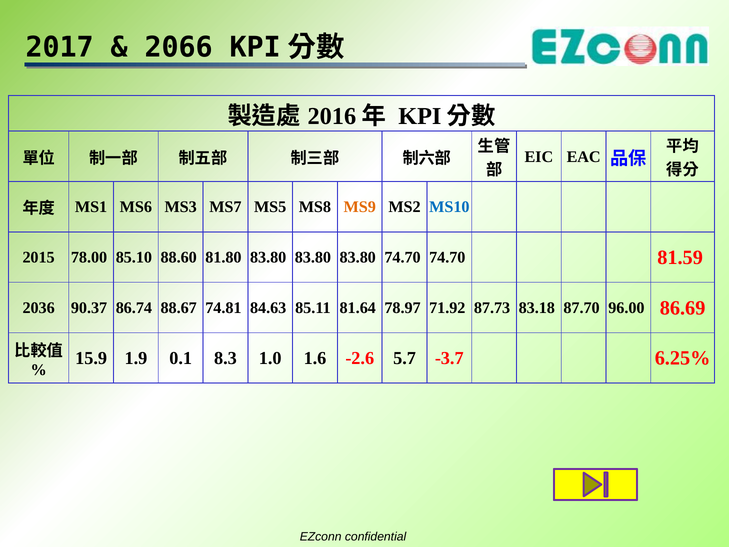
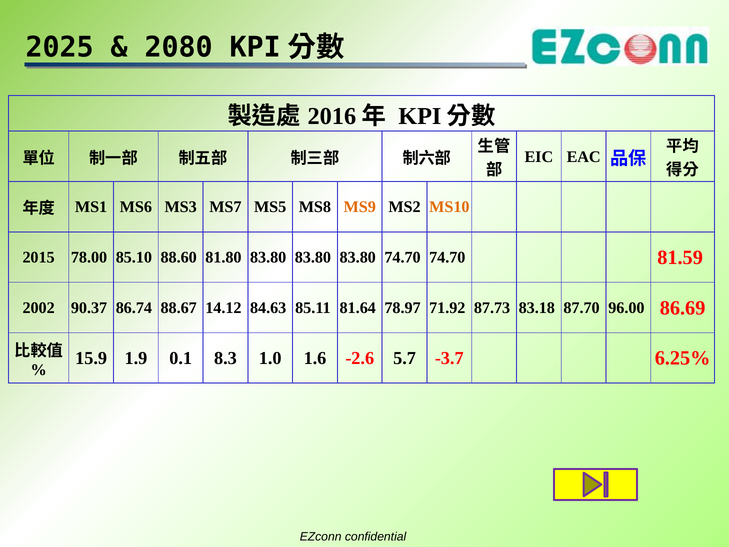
2017: 2017 -> 2025
2066: 2066 -> 2080
MS10 colour: blue -> orange
2036: 2036 -> 2002
74.81: 74.81 -> 14.12
